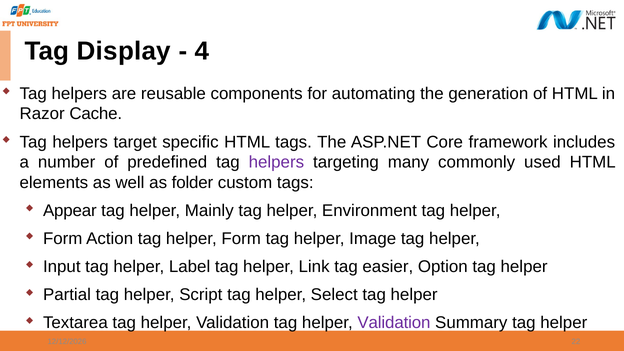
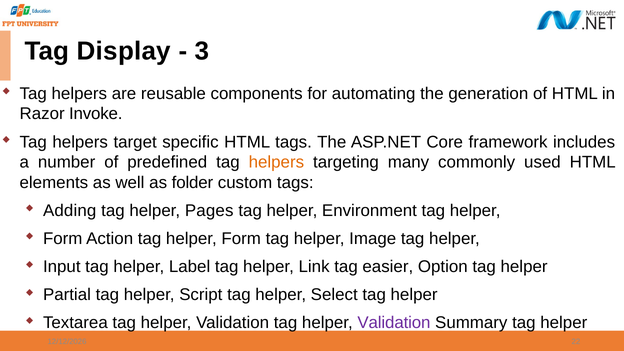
4: 4 -> 3
Cache: Cache -> Invoke
helpers at (276, 162) colour: purple -> orange
Appear: Appear -> Adding
Mainly: Mainly -> Pages
